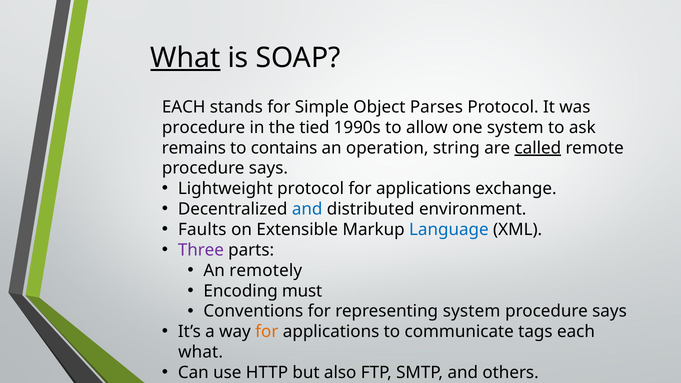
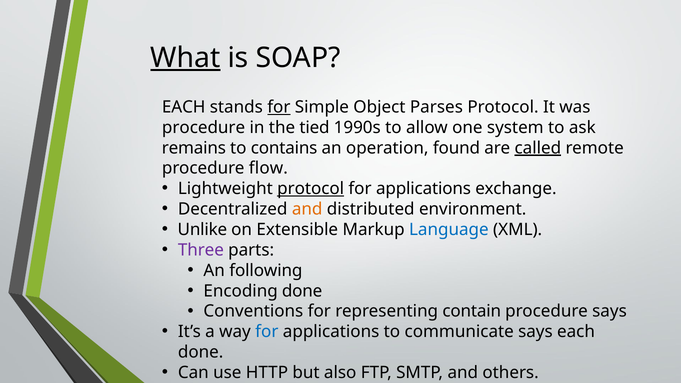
for at (279, 107) underline: none -> present
string: string -> found
says at (268, 168): says -> flow
protocol at (311, 189) underline: none -> present
and at (307, 209) colour: blue -> orange
Faults: Faults -> Unlike
remotely: remotely -> following
Encoding must: must -> done
representing system: system -> contain
for at (267, 332) colour: orange -> blue
communicate tags: tags -> says
what at (201, 352): what -> done
